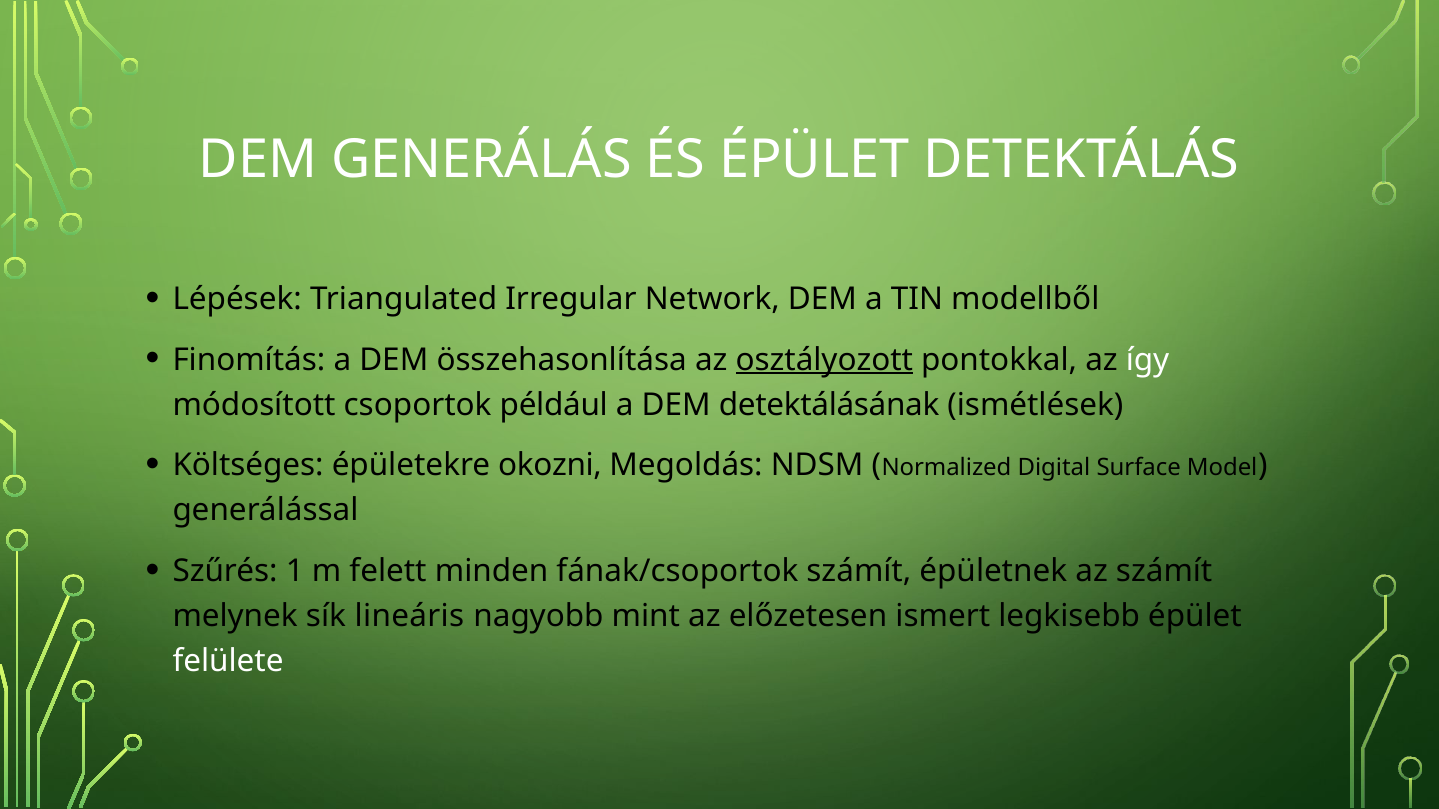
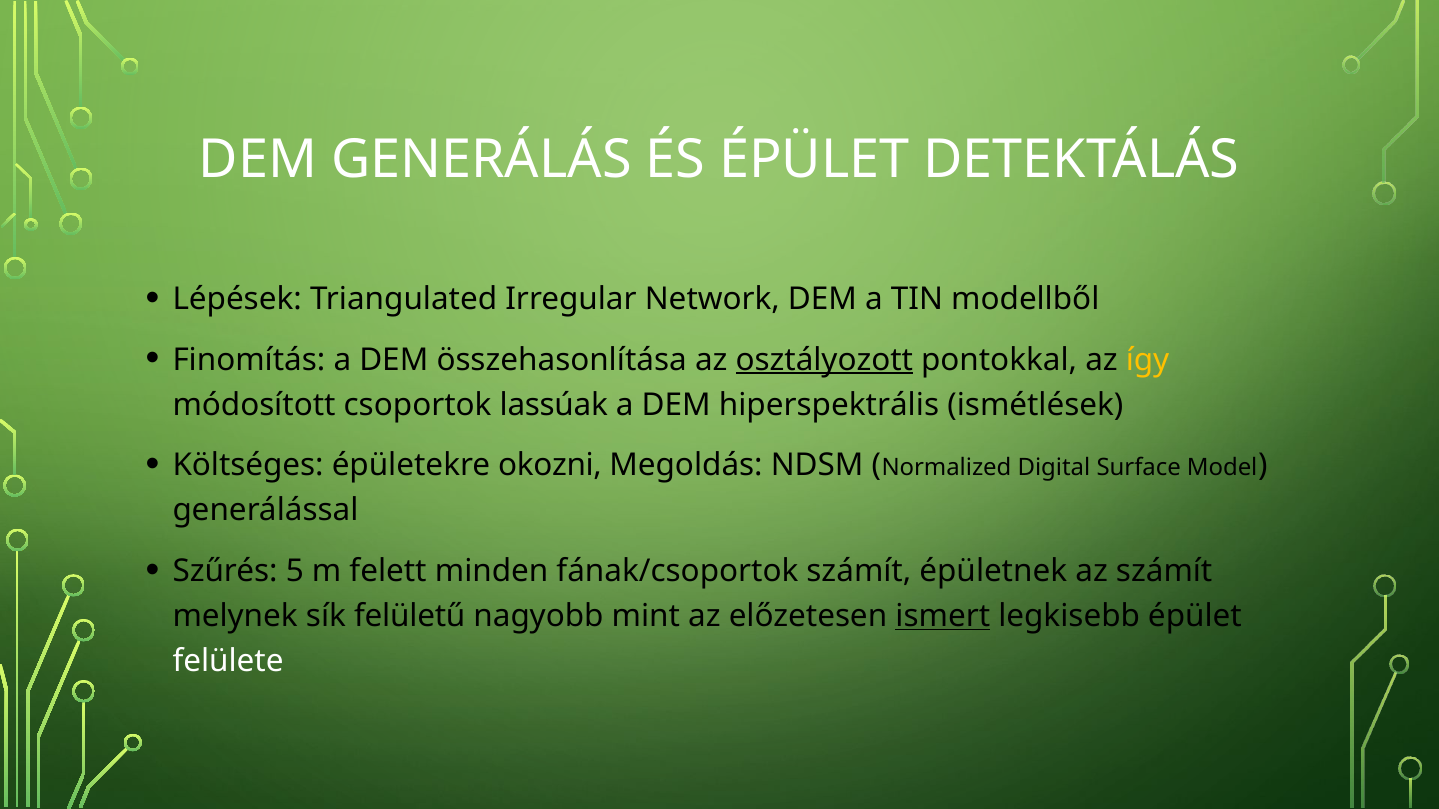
így colour: white -> yellow
például: például -> lassúak
detektálásának: detektálásának -> hiperspektrális
1: 1 -> 5
lineáris: lineáris -> felületű
ismert underline: none -> present
